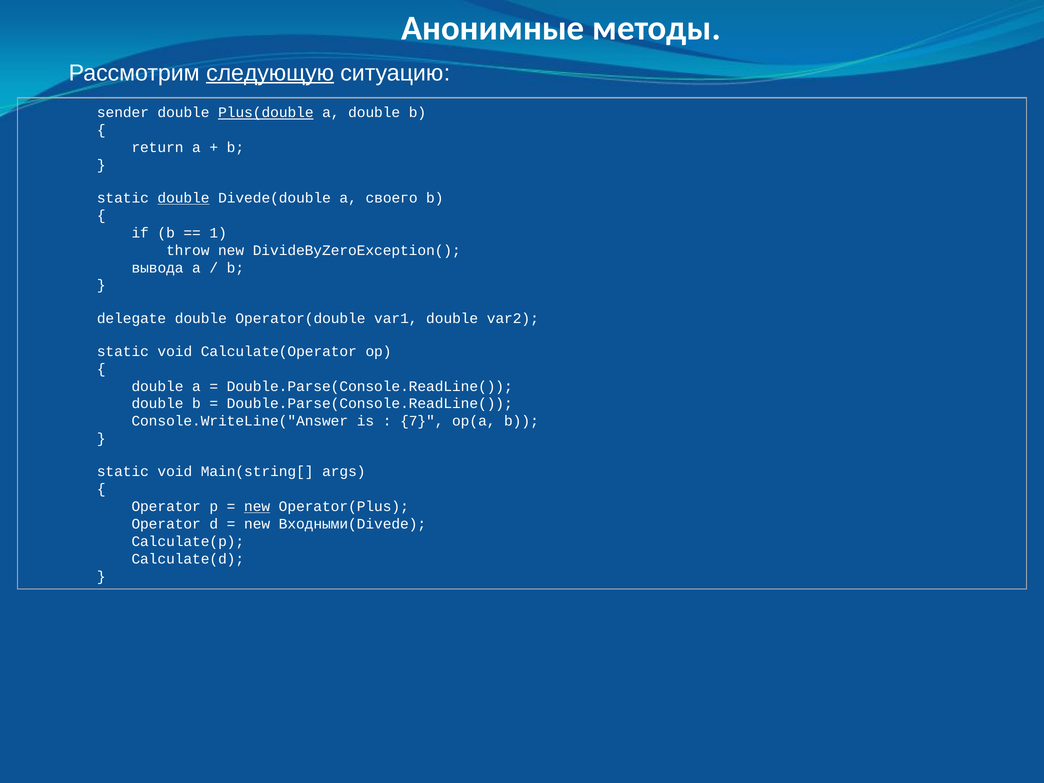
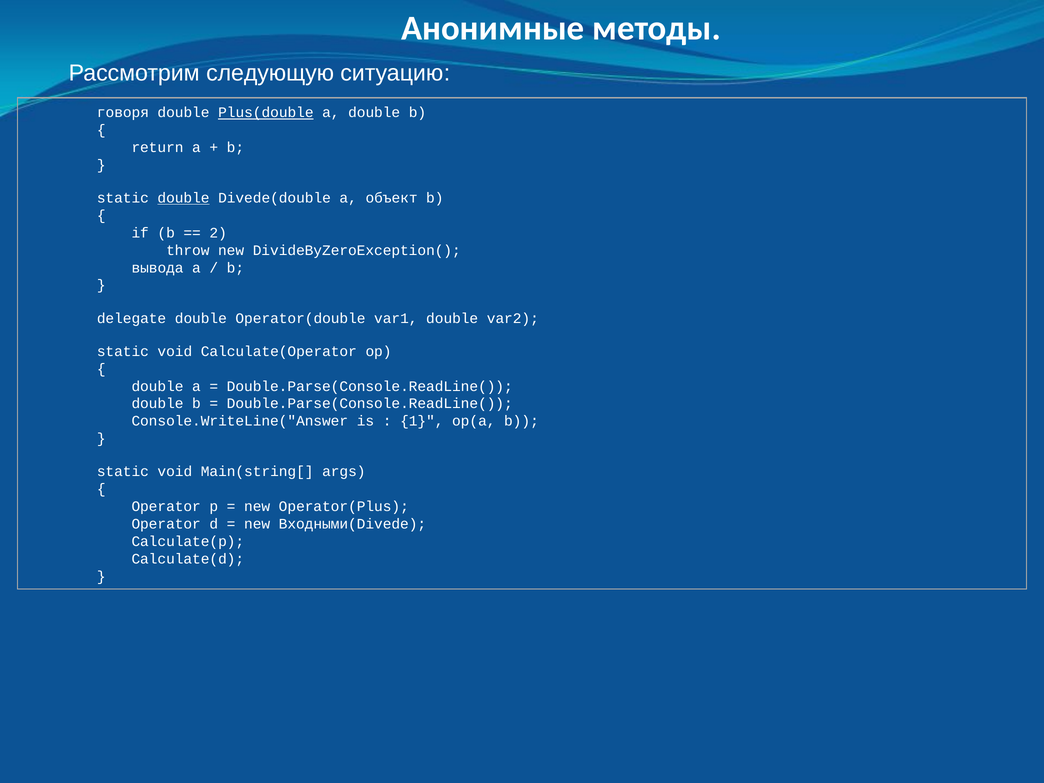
следующую underline: present -> none
sender: sender -> говоря
своего: своего -> объект
1: 1 -> 2
7: 7 -> 1
new at (257, 507) underline: present -> none
